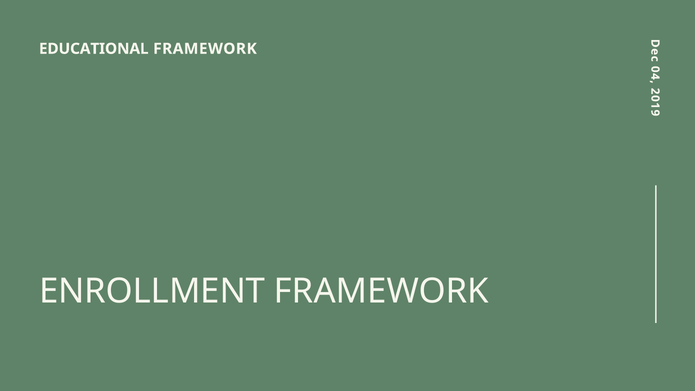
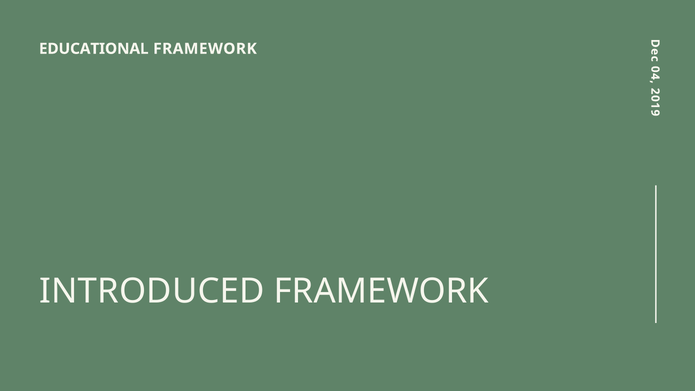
ENROLLMENT: ENROLLMENT -> INTRODUCED
